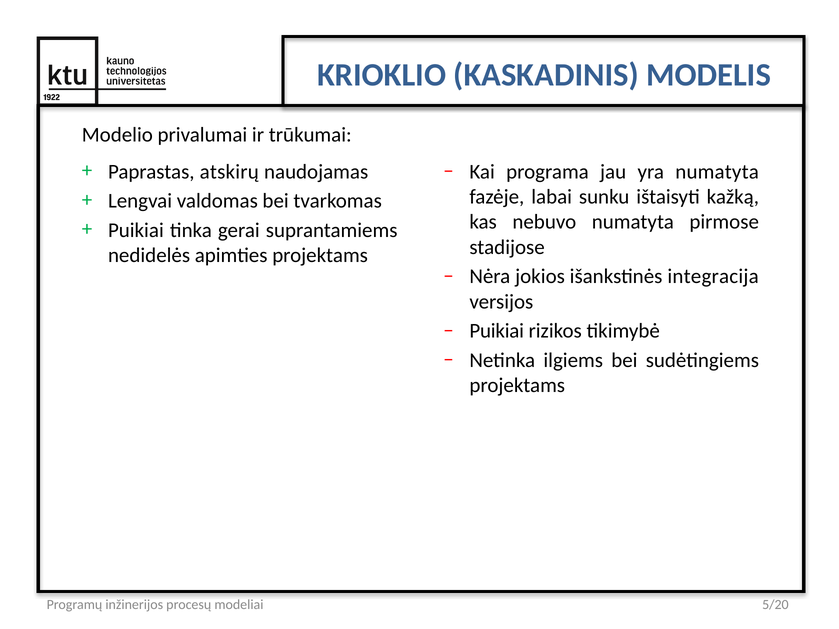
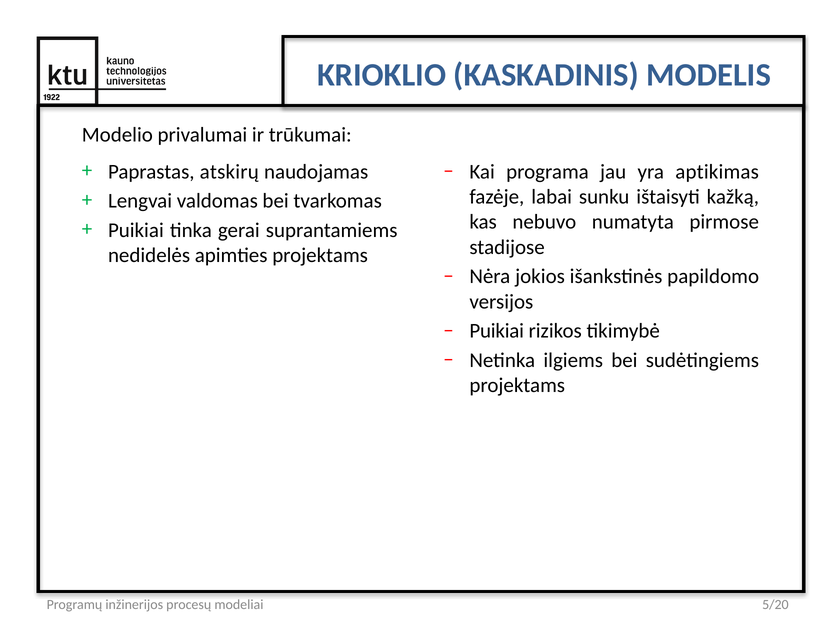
yra numatyta: numatyta -> aptikimas
integracija: integracija -> papildomo
